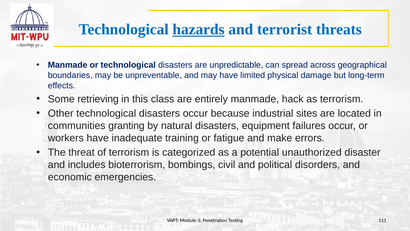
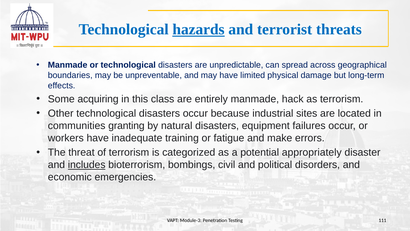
retrieving: retrieving -> acquiring
unauthorized: unauthorized -> appropriately
includes underline: none -> present
